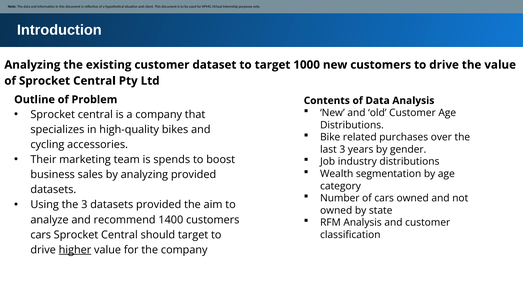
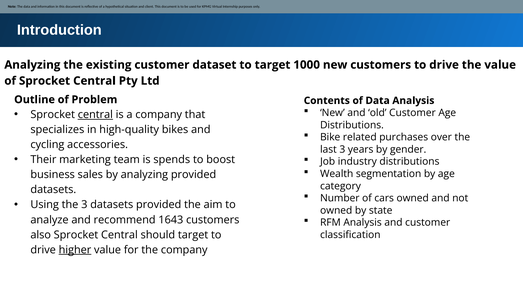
central at (95, 115) underline: none -> present
1400: 1400 -> 1643
cars at (41, 235): cars -> also
